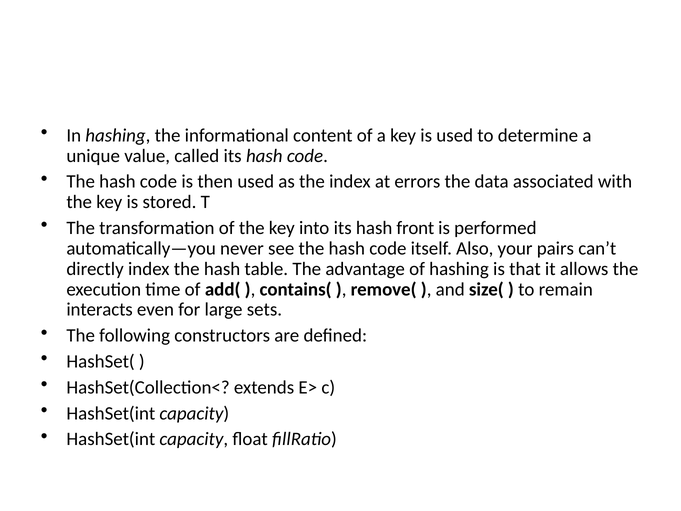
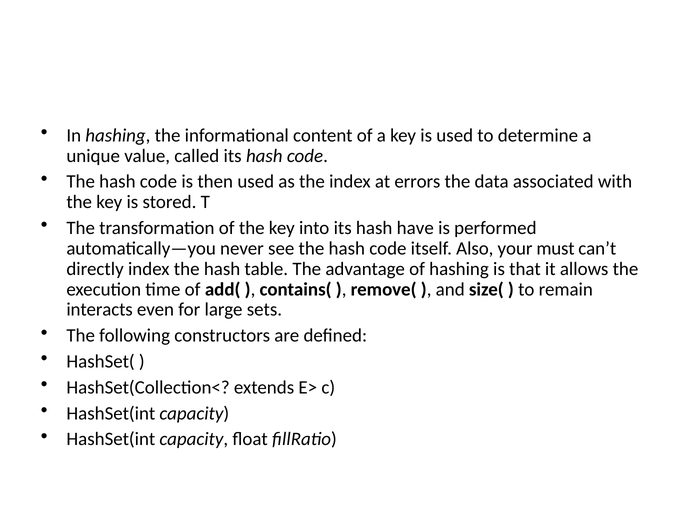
front: front -> have
pairs: pairs -> must
